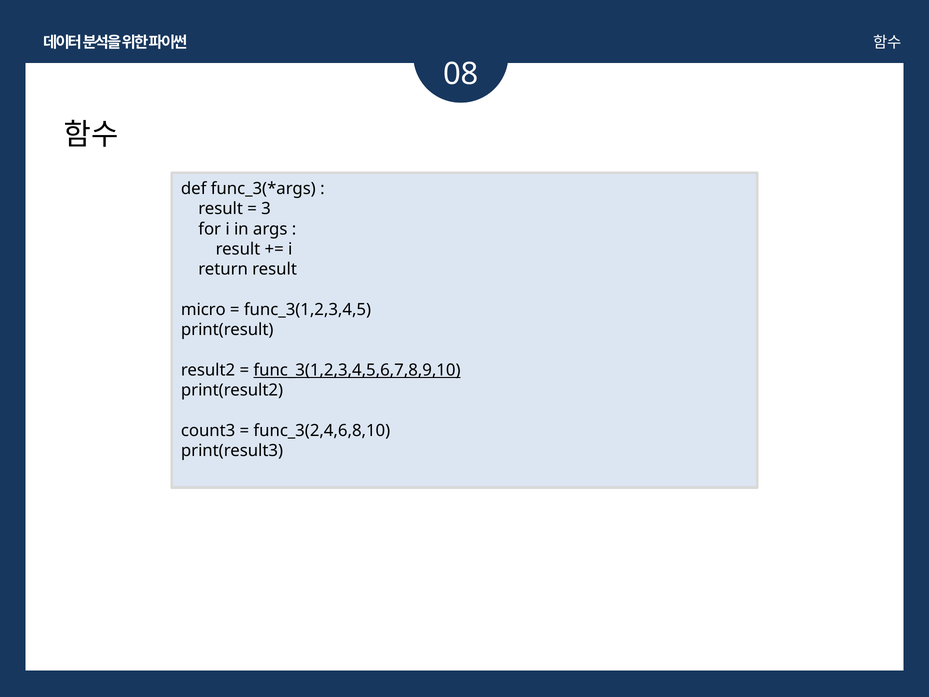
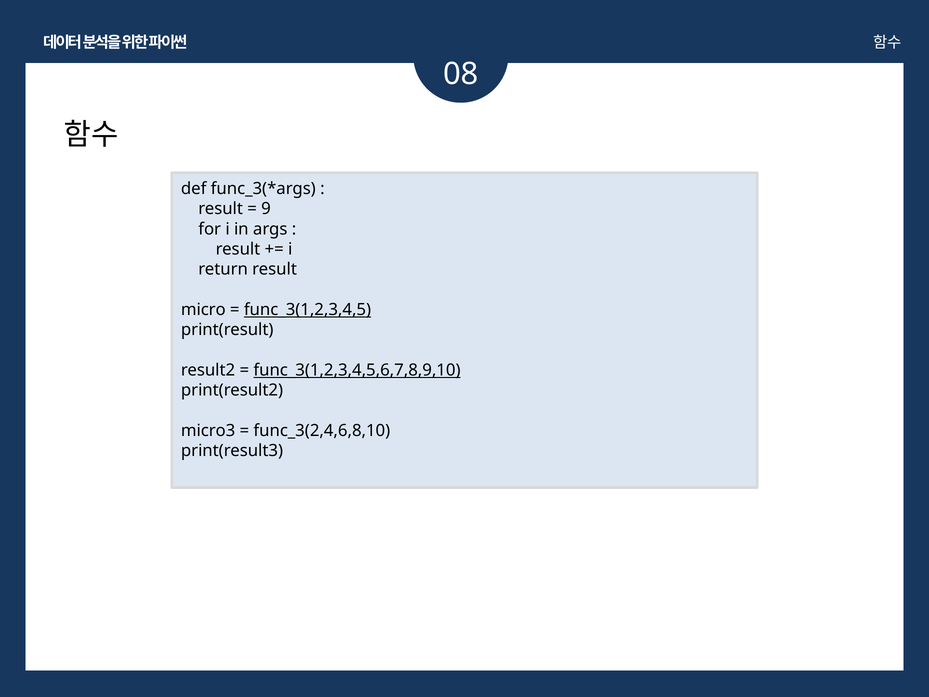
3: 3 -> 9
func_3(1,2,3,4,5 underline: none -> present
count3: count3 -> micro3
